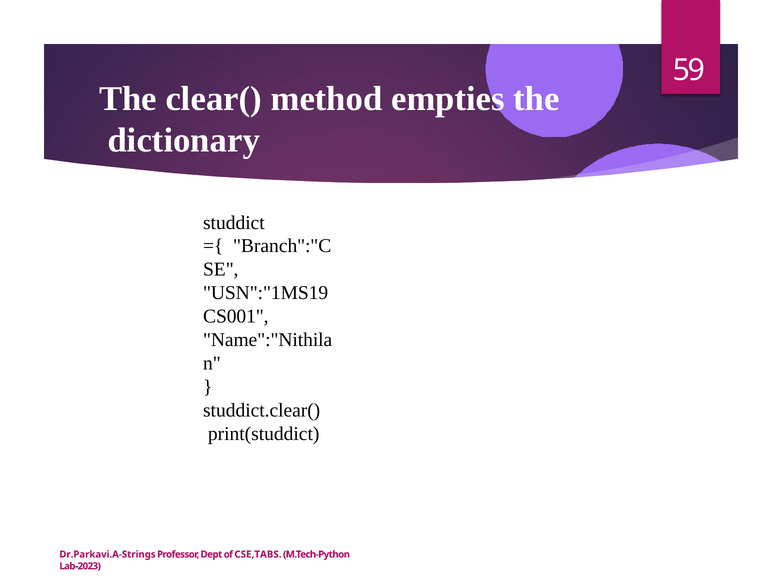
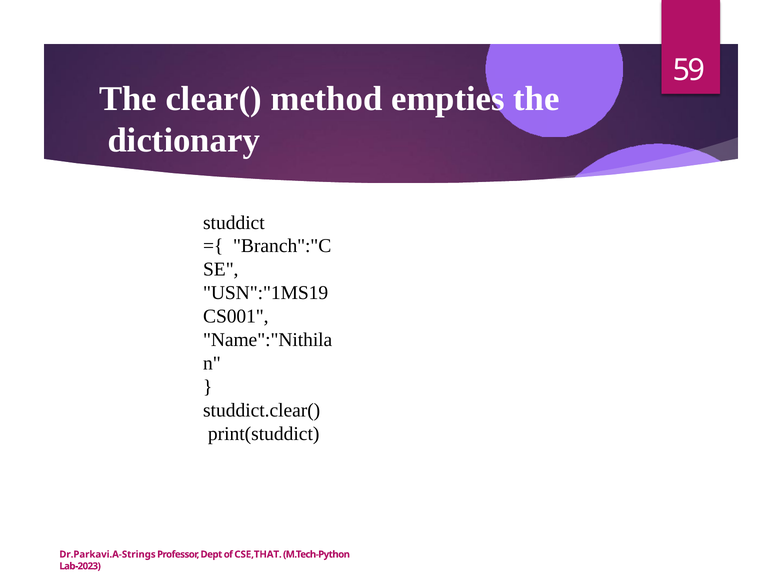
CSE,TABS: CSE,TABS -> CSE,THAT
